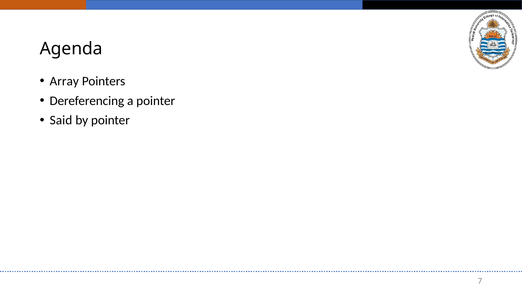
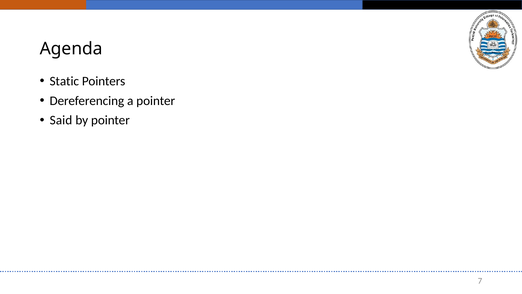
Array: Array -> Static
